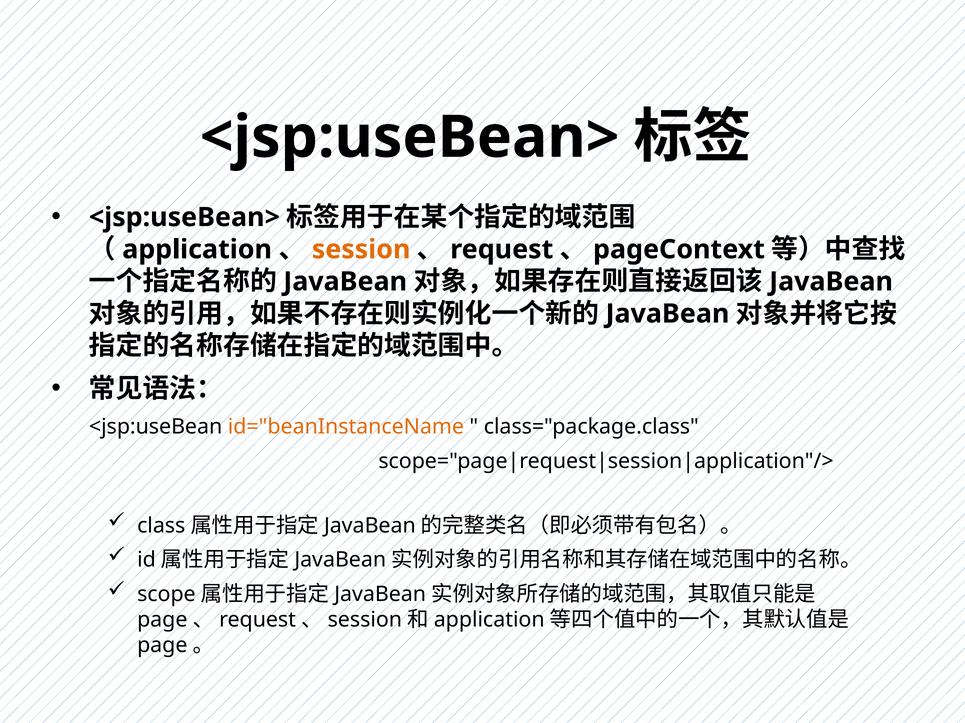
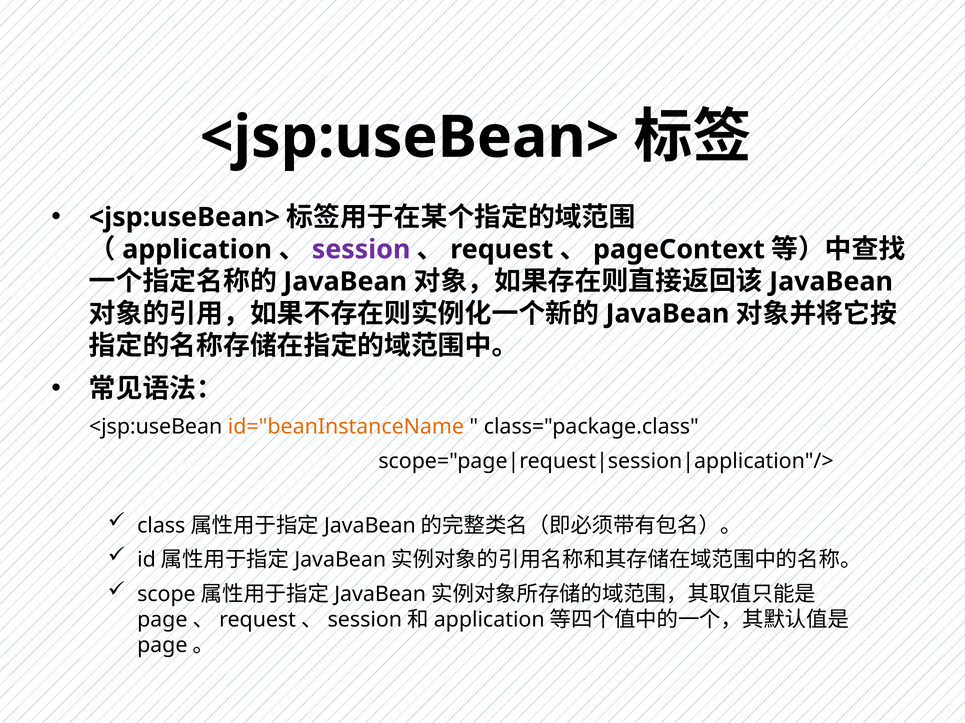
session colour: orange -> purple
